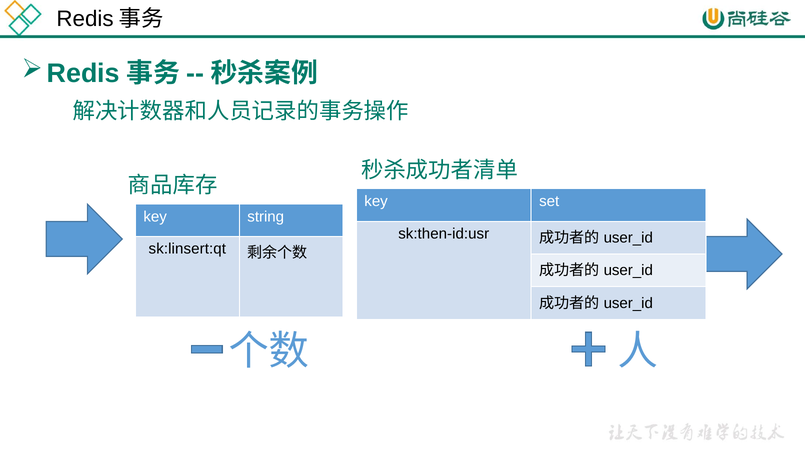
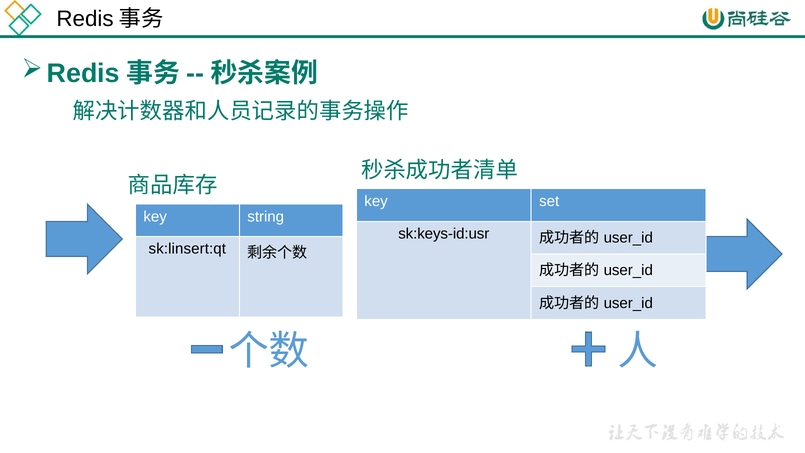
sk:then-id:usr: sk:then-id:usr -> sk:keys-id:usr
